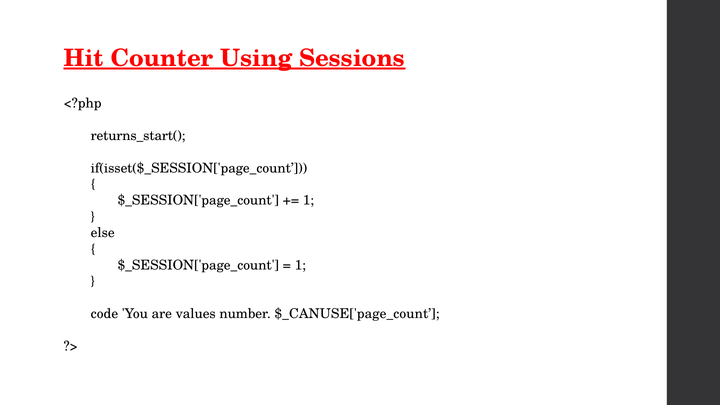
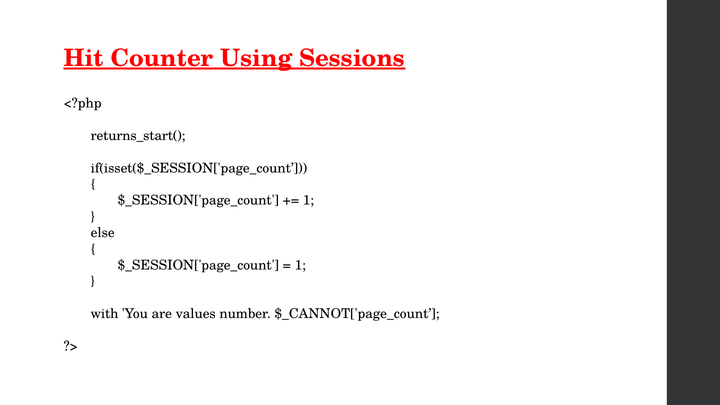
code: code -> with
$_CANUSE['page_count: $_CANUSE['page_count -> $_CANNOT['page_count
